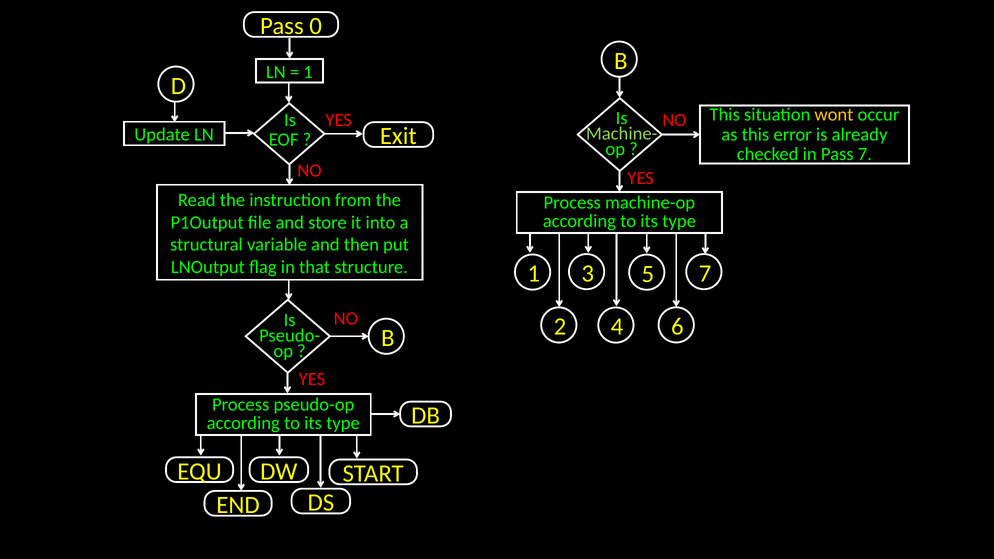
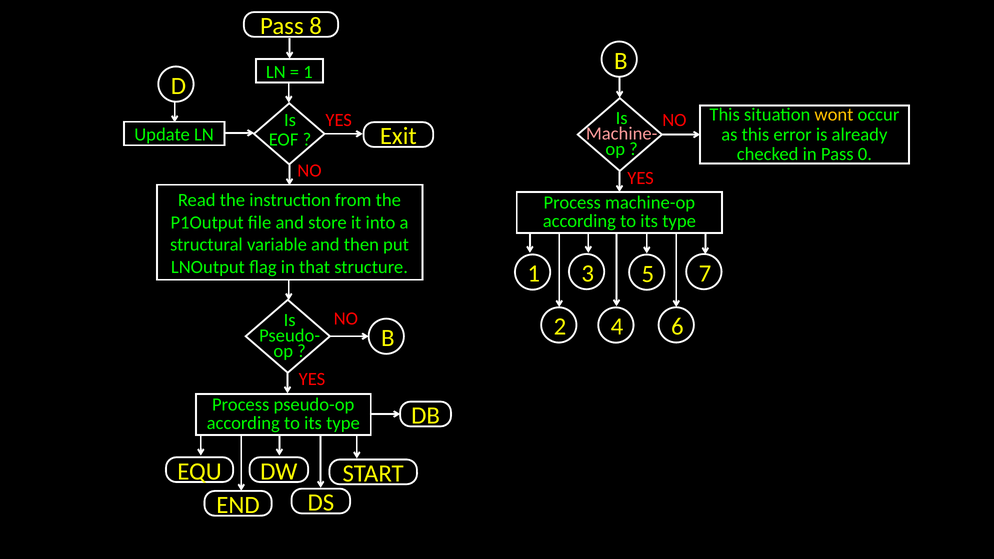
0: 0 -> 8
Machine- colour: light green -> pink
Pass 7: 7 -> 0
